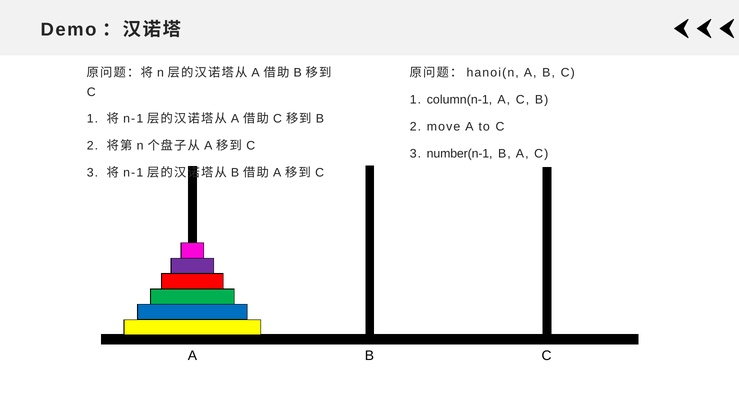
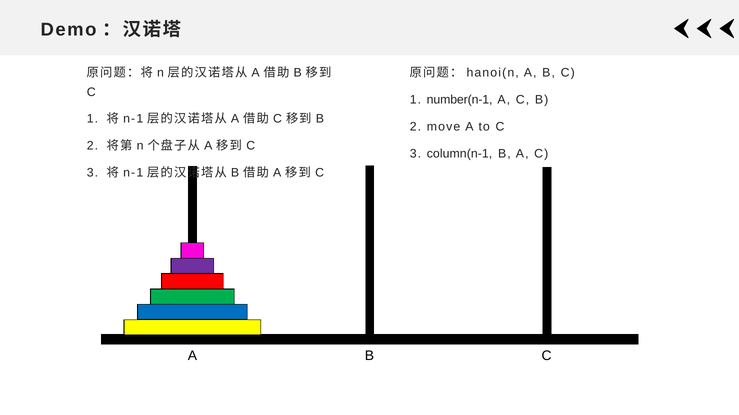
column(n-1: column(n-1 -> number(n-1
number(n-1: number(n-1 -> column(n-1
